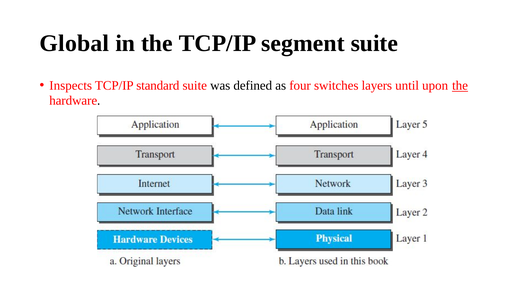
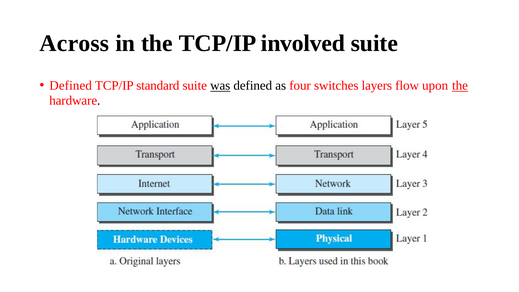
Global: Global -> Across
segment: segment -> involved
Inspects at (71, 86): Inspects -> Defined
was underline: none -> present
until: until -> flow
